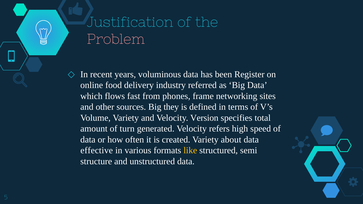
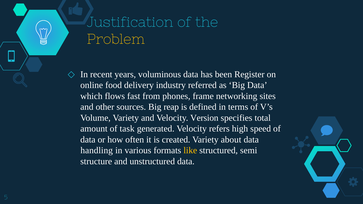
Problem colour: pink -> yellow
they: they -> reap
turn: turn -> task
effective: effective -> handling
